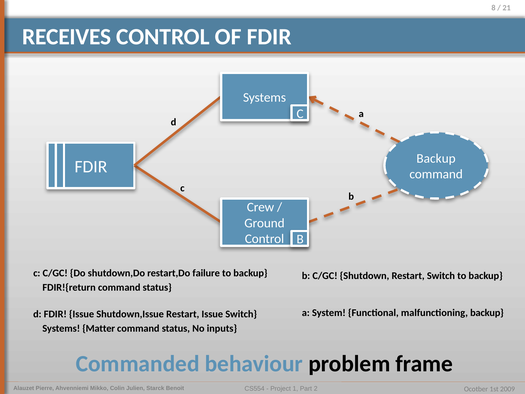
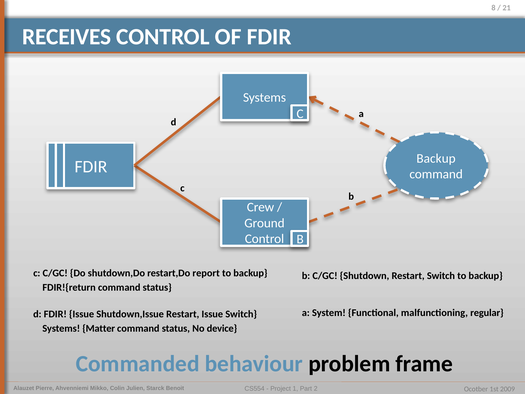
failure: failure -> report
malfunctioning backup: backup -> regular
inputs: inputs -> device
